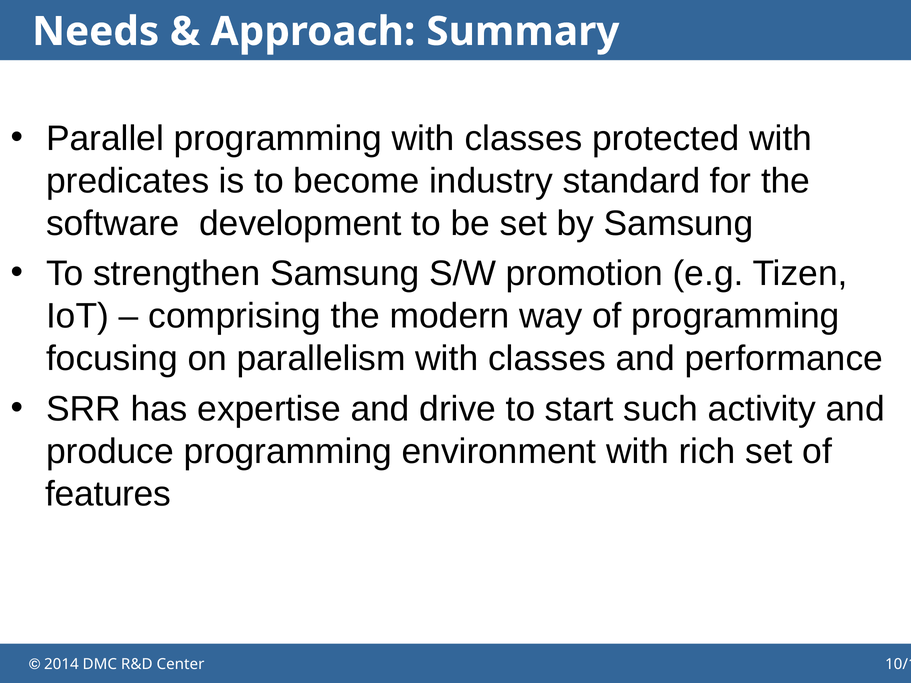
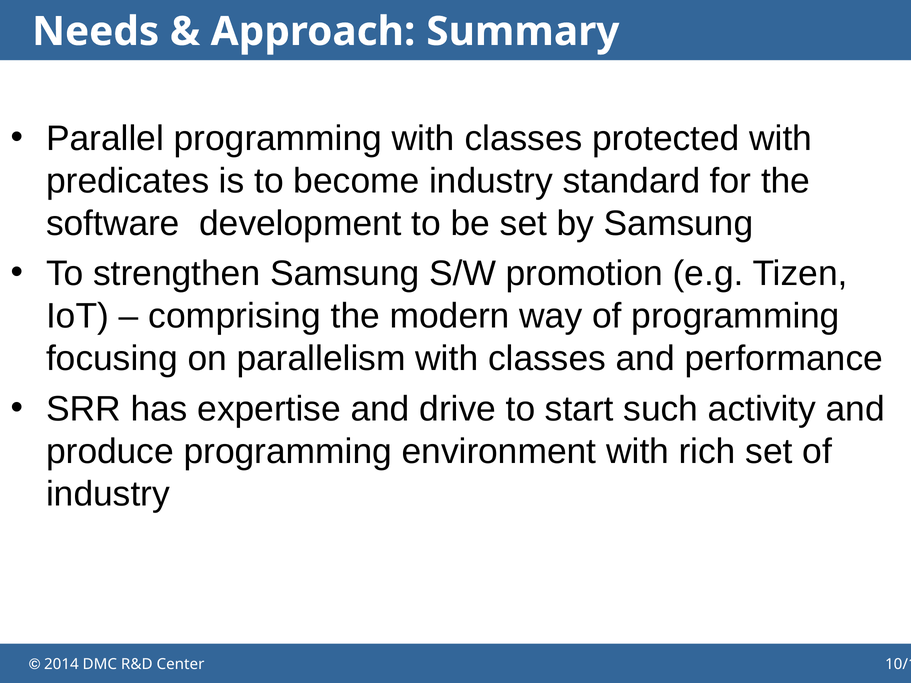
features at (108, 494): features -> industry
